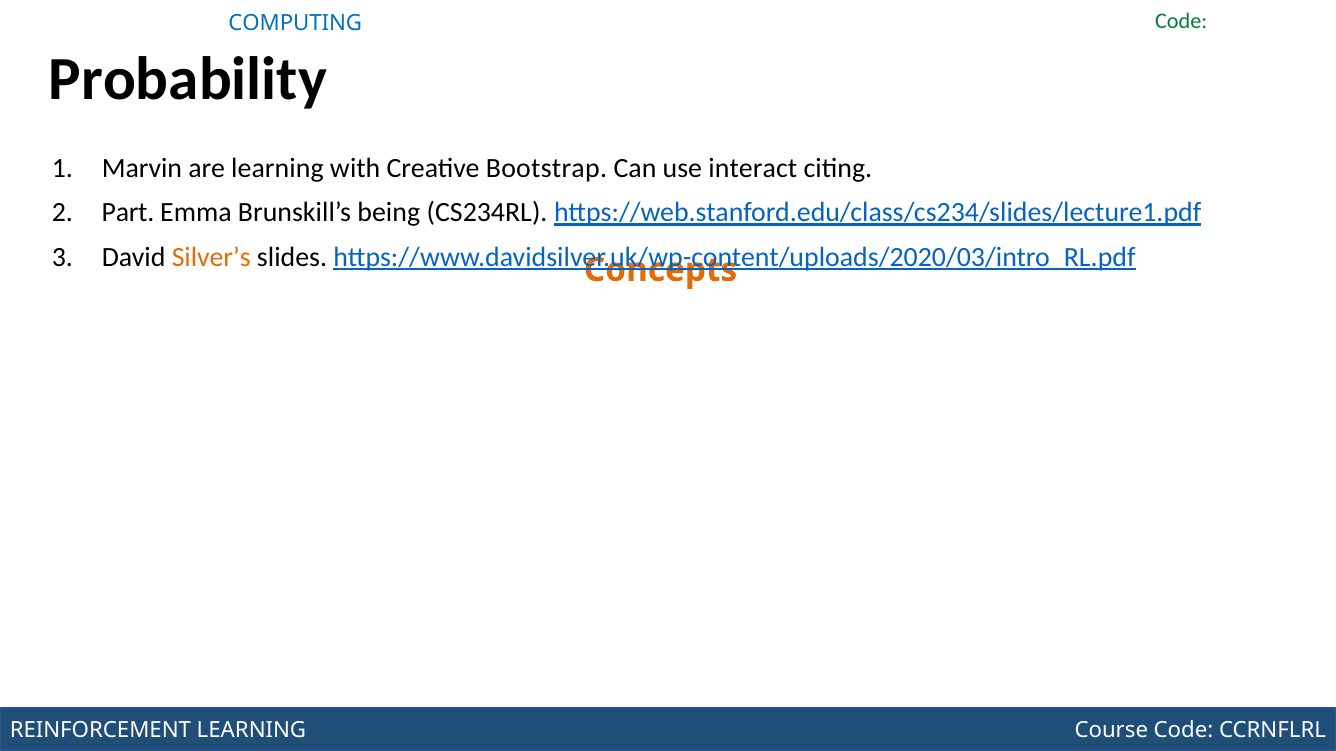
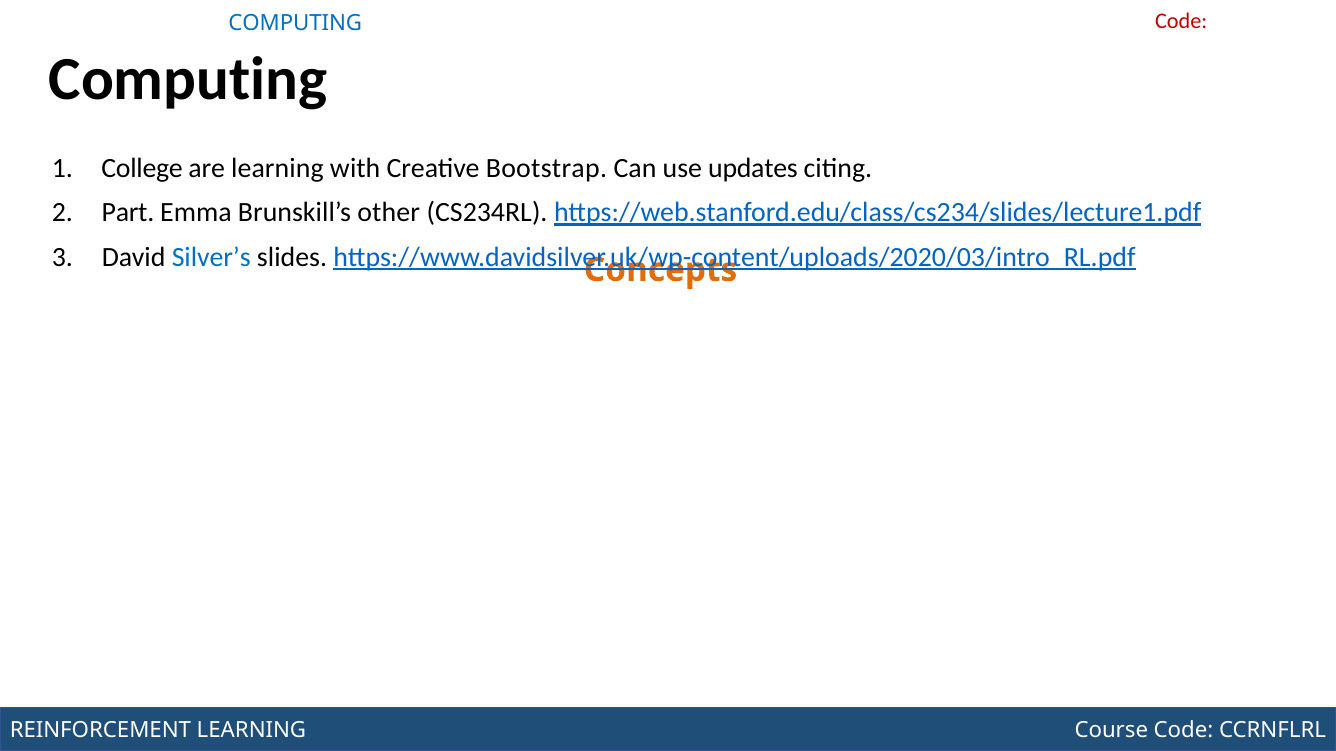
Code at (1181, 21) colour: green -> red
Probability at (188, 79): Probability -> Computing
Marvin at (142, 168): Marvin -> College
interact: interact -> updates
being: being -> other
Silver’s colour: orange -> blue
